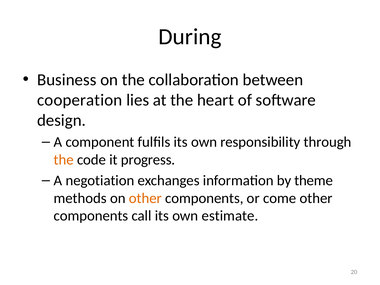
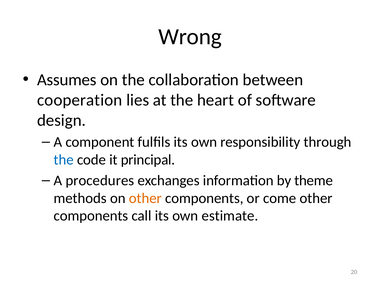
During: During -> Wrong
Business: Business -> Assumes
the at (64, 160) colour: orange -> blue
progress: progress -> principal
negotiation: negotiation -> procedures
